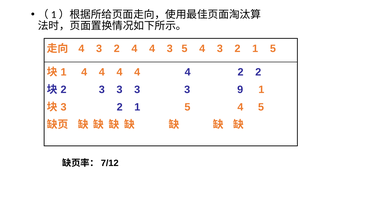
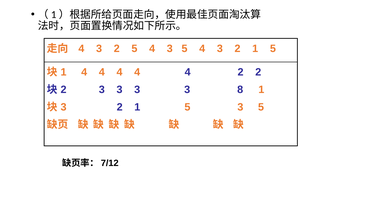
2 4: 4 -> 5
9: 9 -> 8
1 5 4: 4 -> 3
